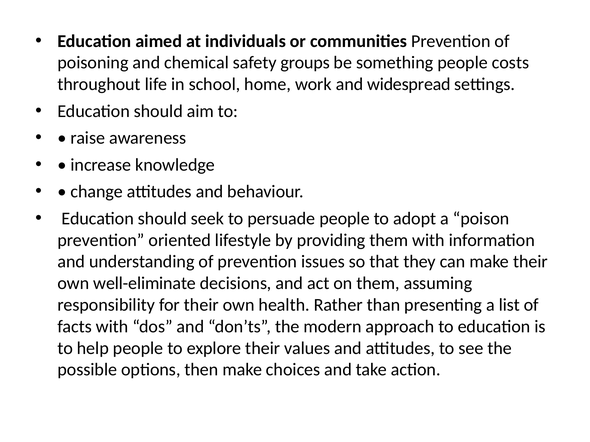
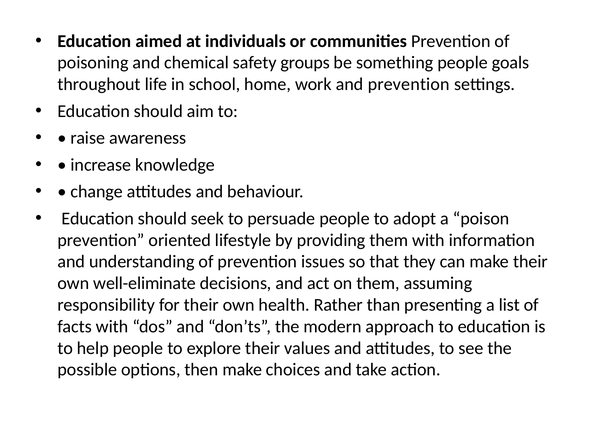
costs: costs -> goals
and widespread: widespread -> prevention
